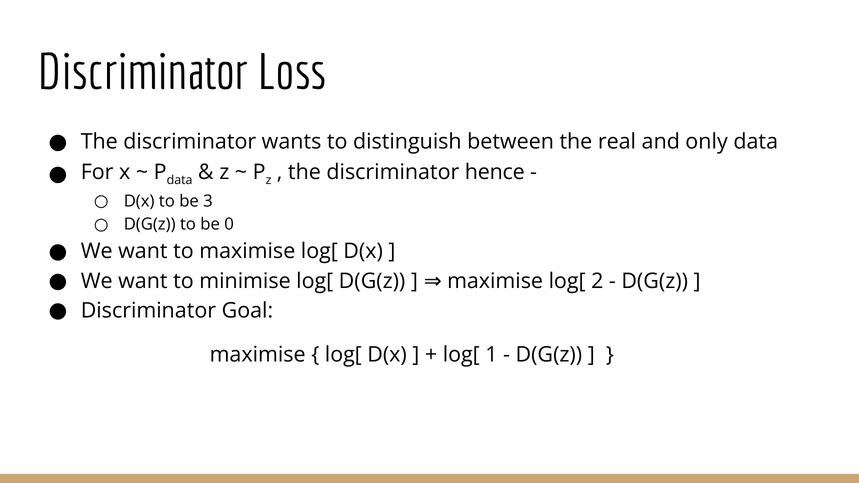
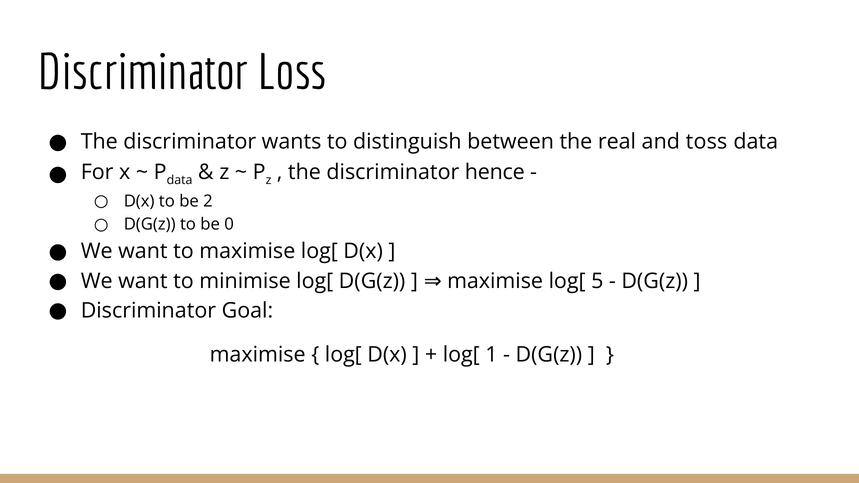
only: only -> toss
3: 3 -> 2
2: 2 -> 5
